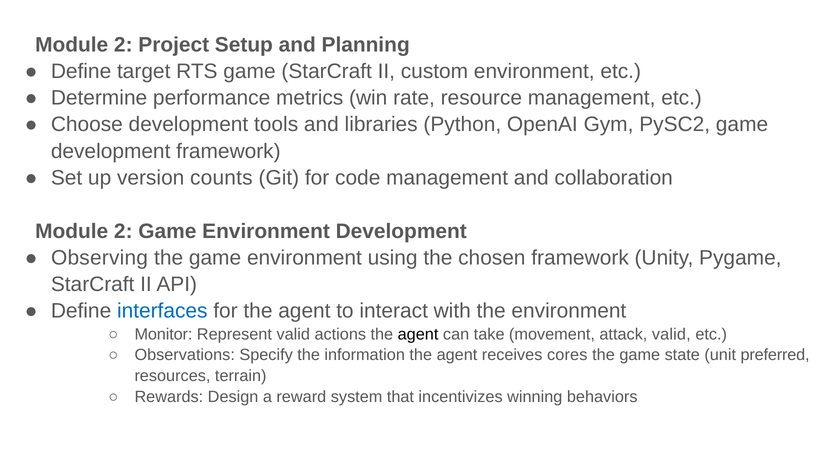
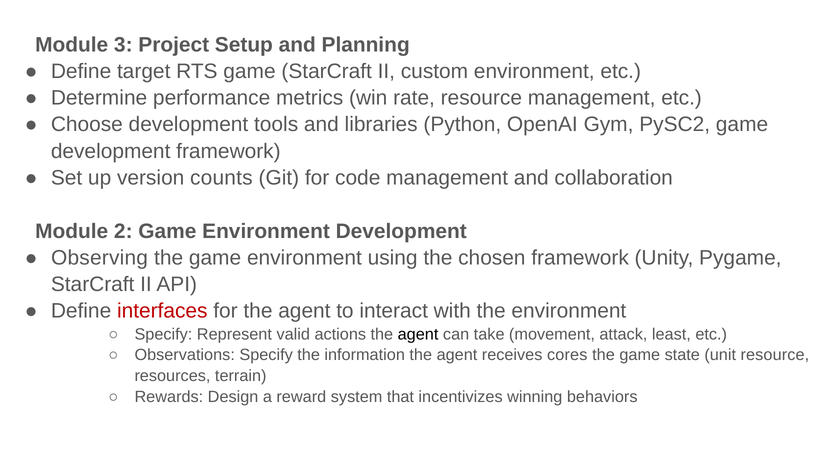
2 at (123, 45): 2 -> 3
interfaces colour: blue -> red
Monitor at (163, 335): Monitor -> Specify
attack valid: valid -> least
unit preferred: preferred -> resource
